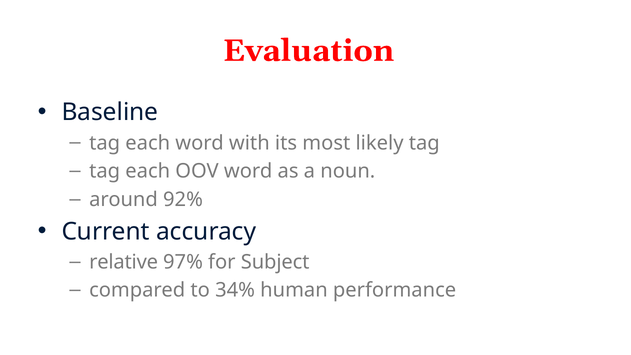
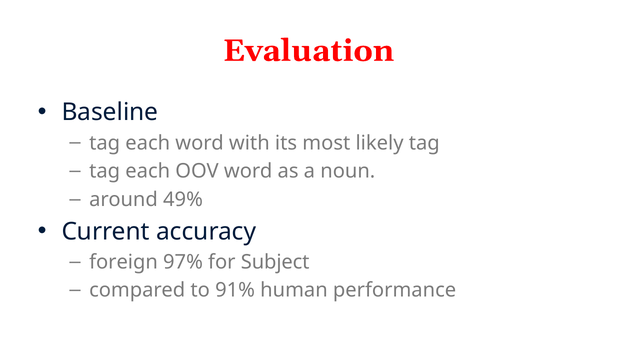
92%: 92% -> 49%
relative: relative -> foreign
34%: 34% -> 91%
